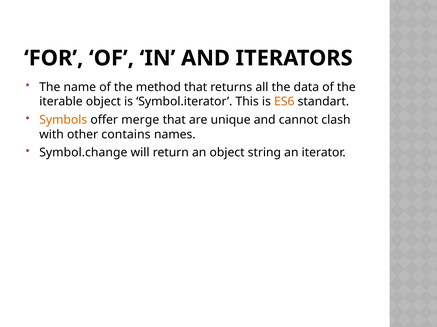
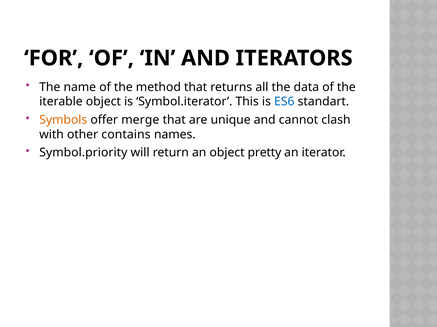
ES6 colour: orange -> blue
Symbol.change: Symbol.change -> Symbol.priority
string: string -> pretty
